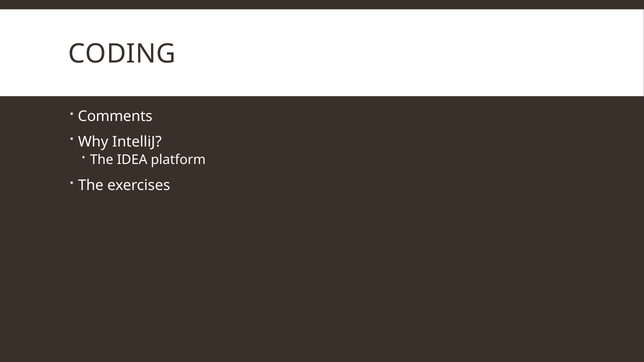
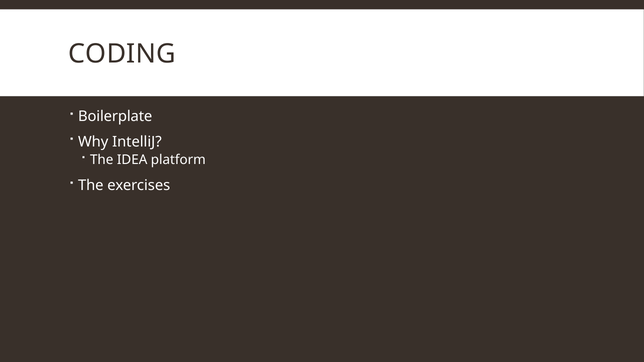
Comments: Comments -> Boilerplate
